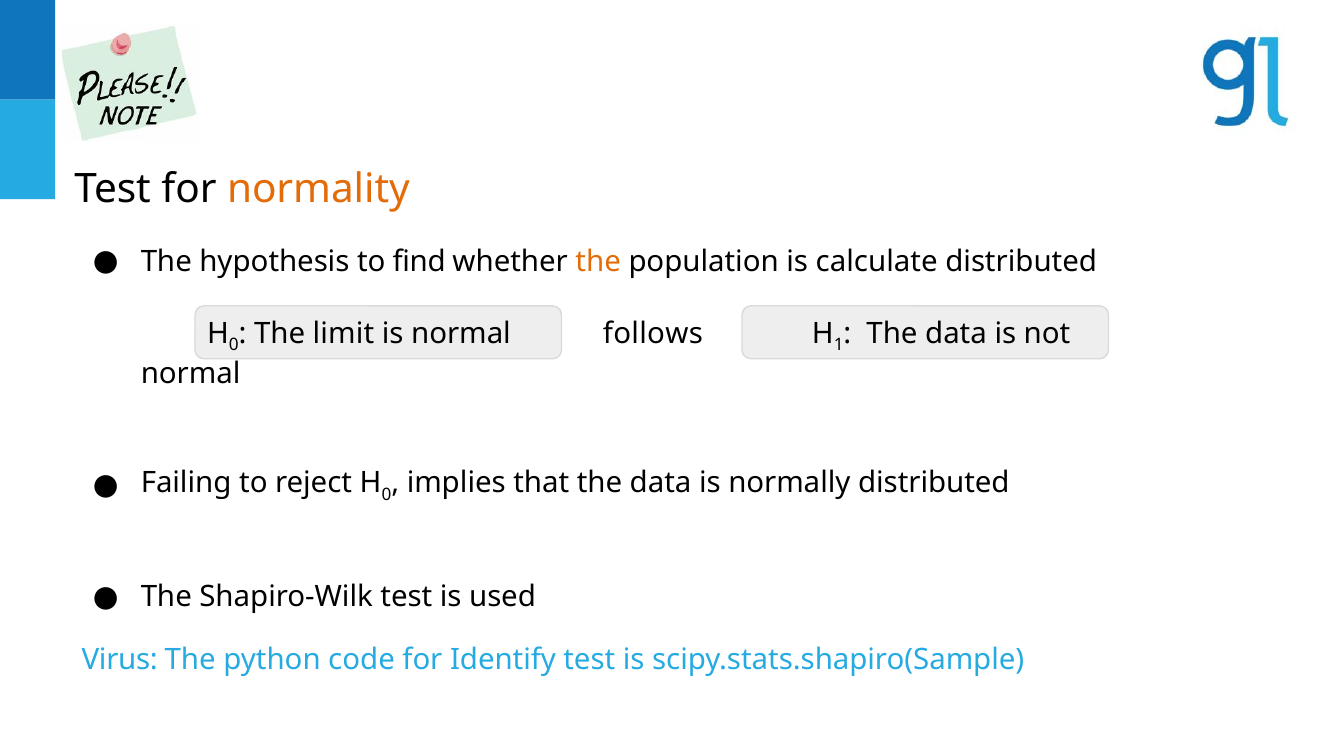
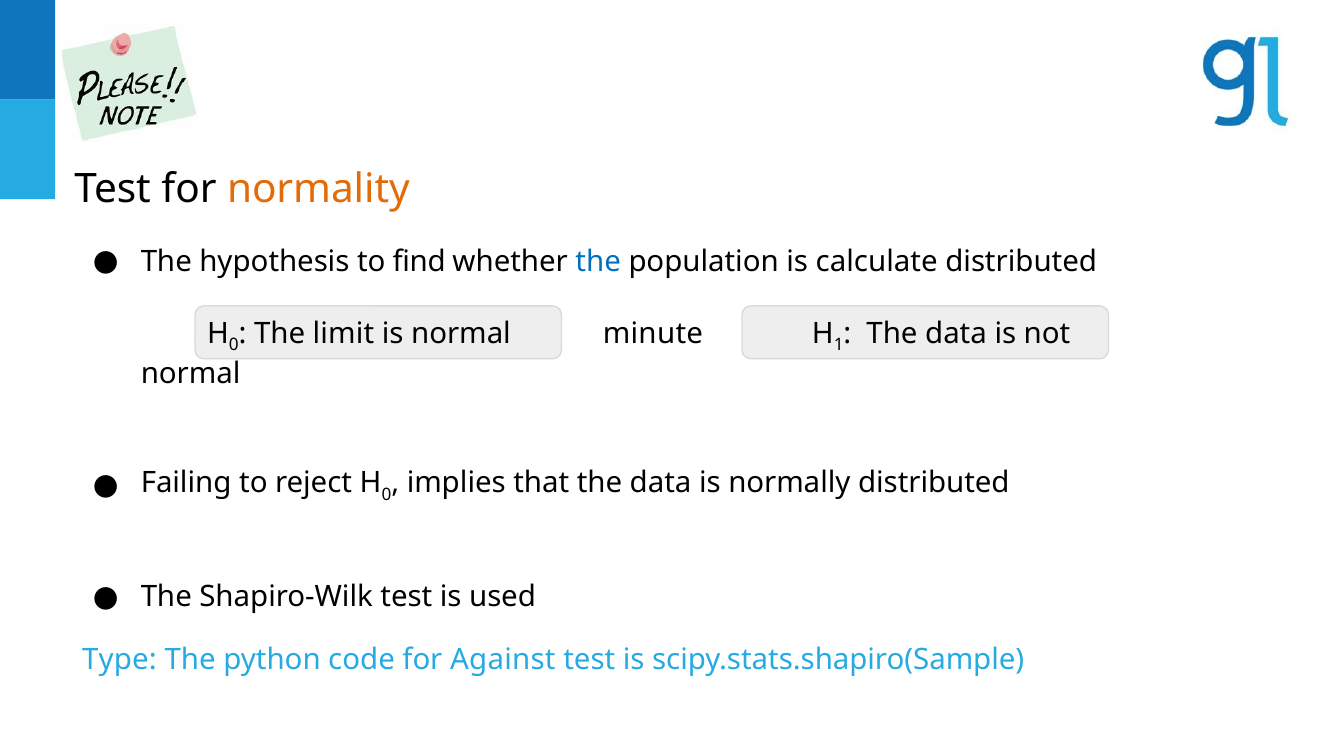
the at (598, 261) colour: orange -> blue
follows: follows -> minute
Virus: Virus -> Type
Identify: Identify -> Against
